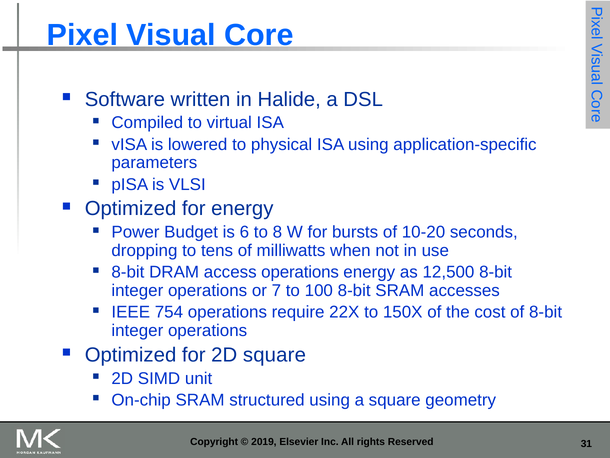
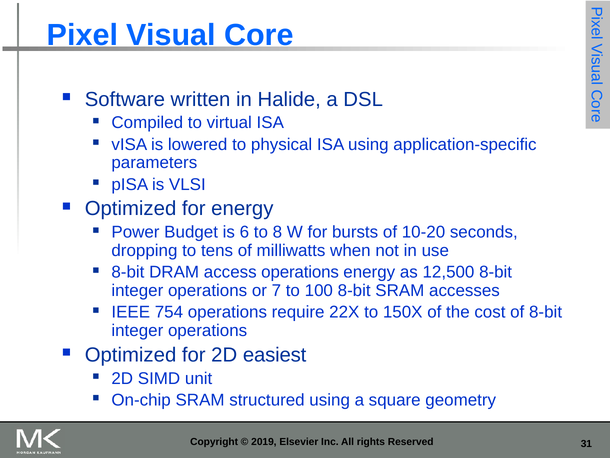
2D square: square -> easiest
